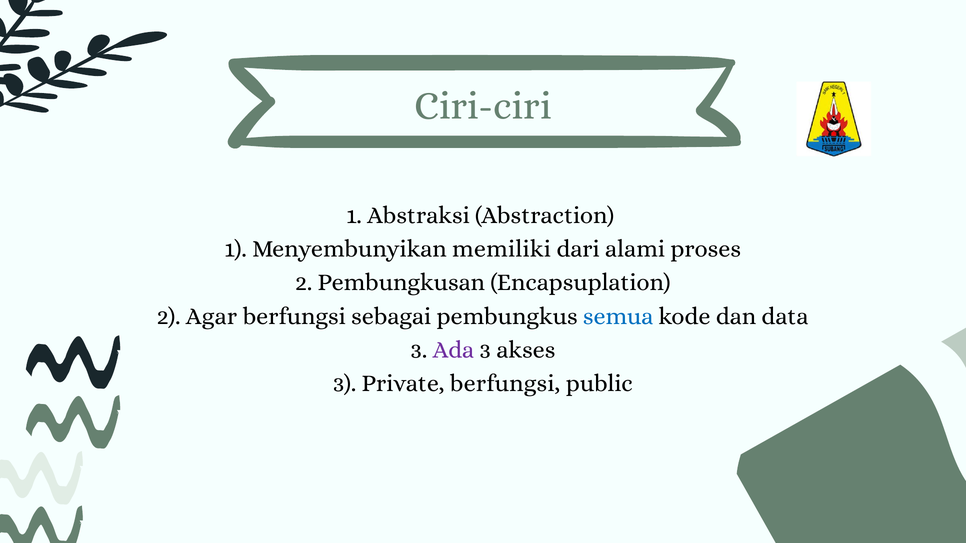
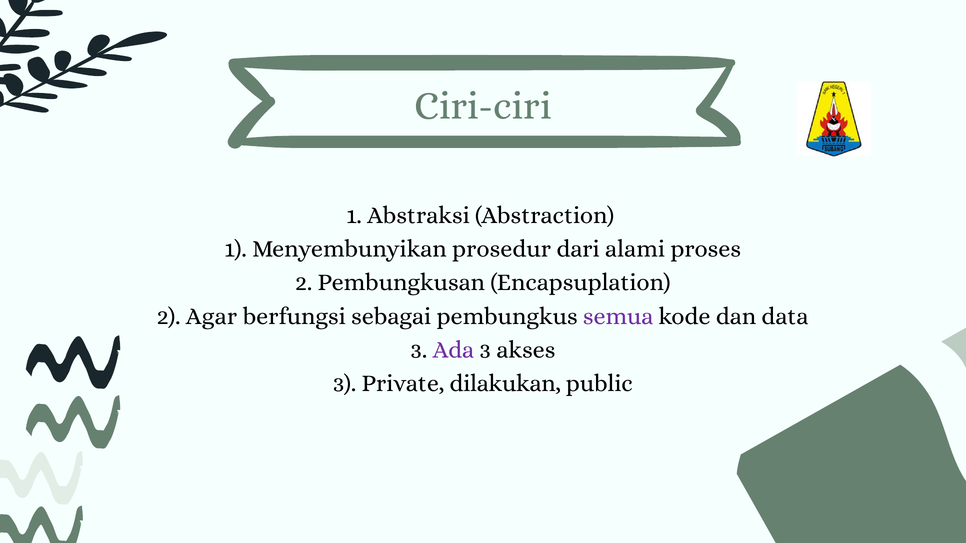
memiliki: memiliki -> prosedur
semua colour: blue -> purple
Private berfungsi: berfungsi -> dilakukan
